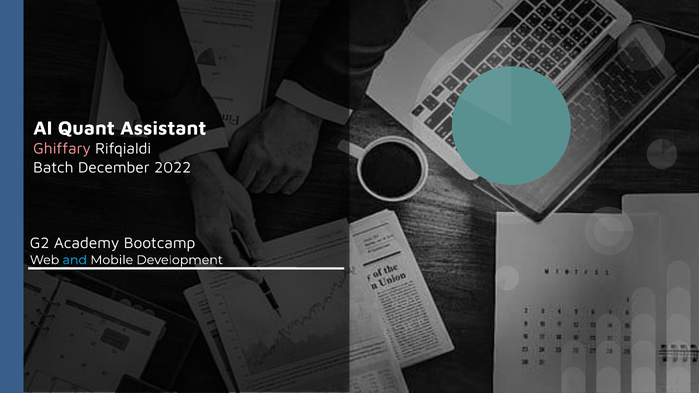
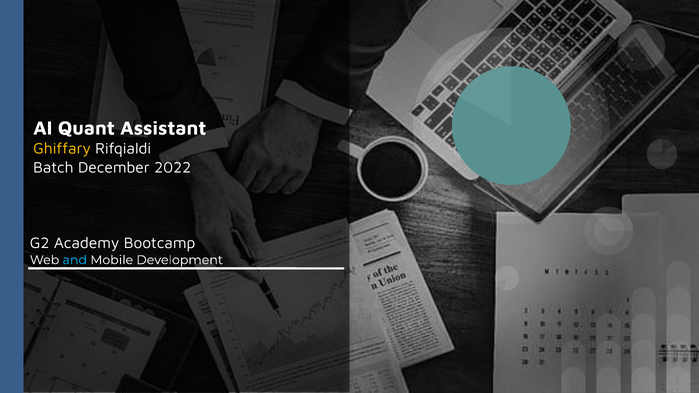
Ghiffary colour: pink -> yellow
